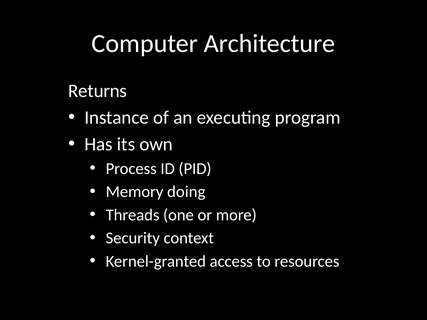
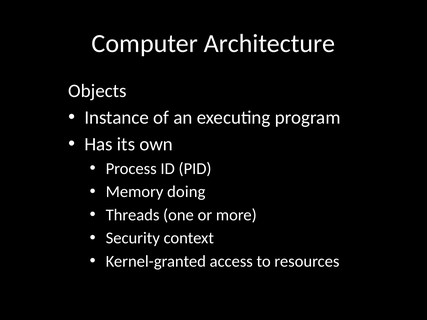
Returns: Returns -> Objects
